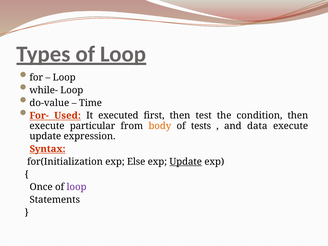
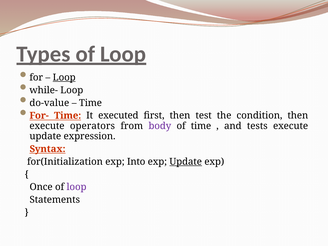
Loop at (64, 77) underline: none -> present
For- Used: Used -> Time
particular: particular -> operators
body colour: orange -> purple
of tests: tests -> time
data: data -> tests
Else: Else -> Into
